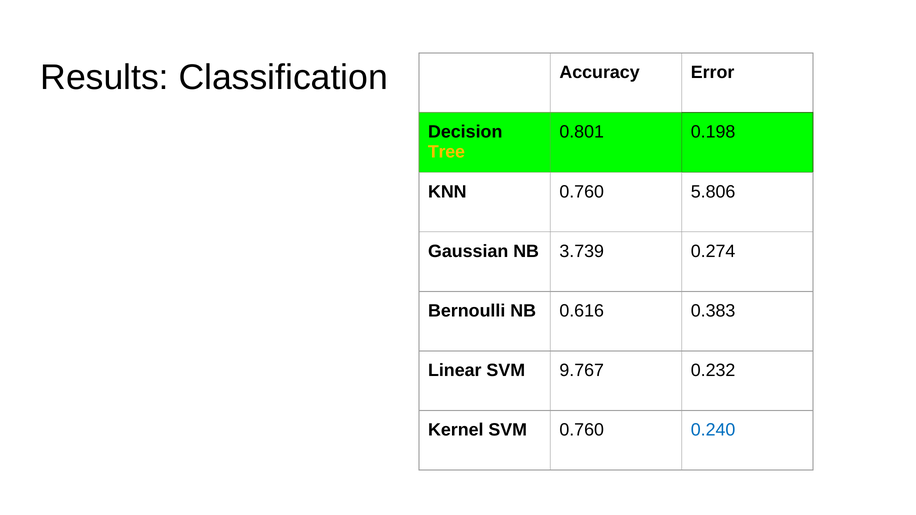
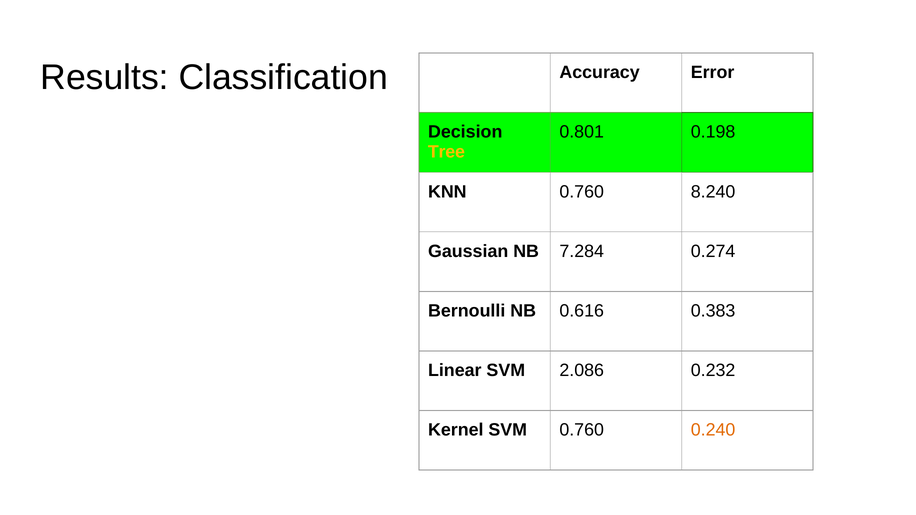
5.806: 5.806 -> 8.240
3.739: 3.739 -> 7.284
9.767: 9.767 -> 2.086
0.240 colour: blue -> orange
